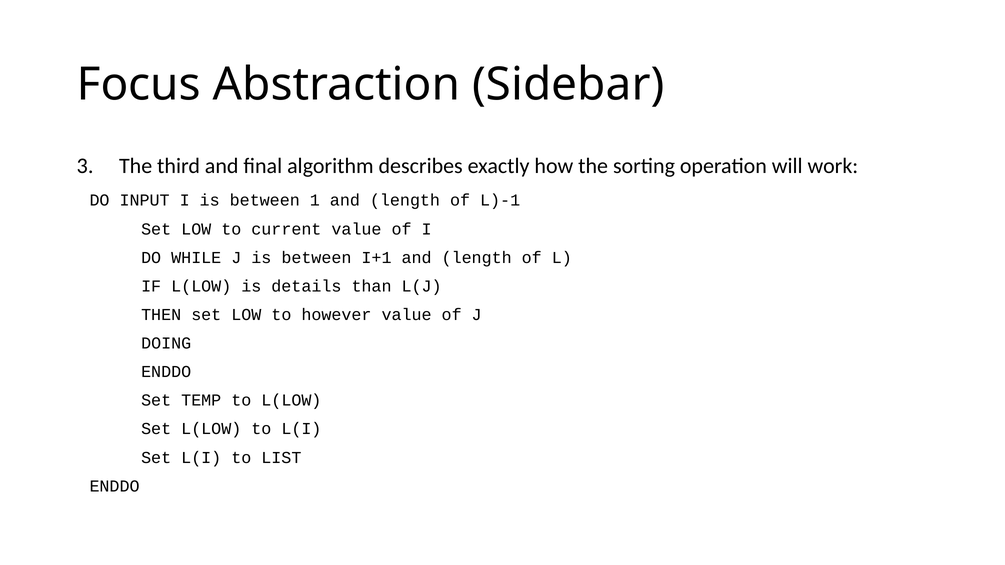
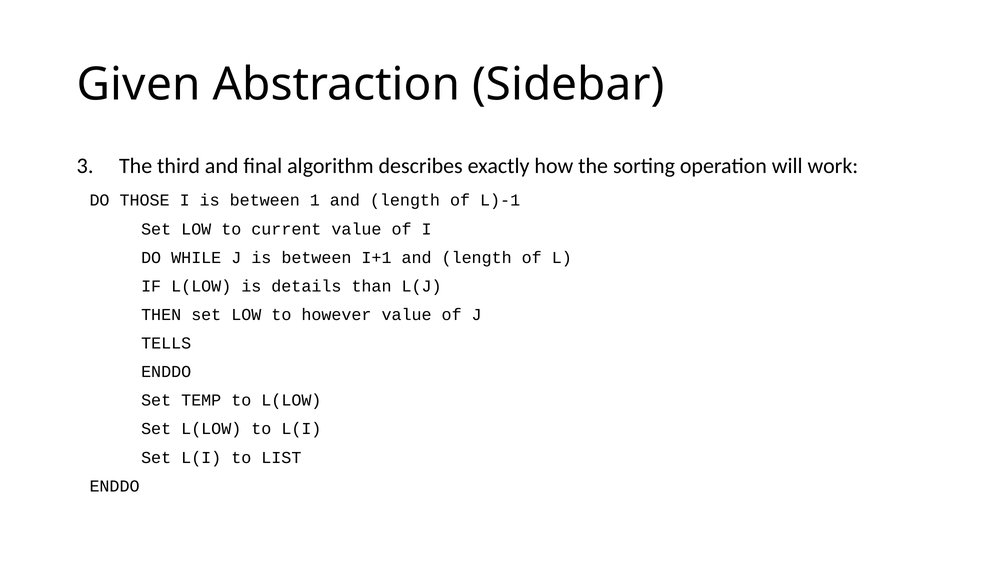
Focus: Focus -> Given
INPUT: INPUT -> THOSE
DOING: DOING -> TELLS
